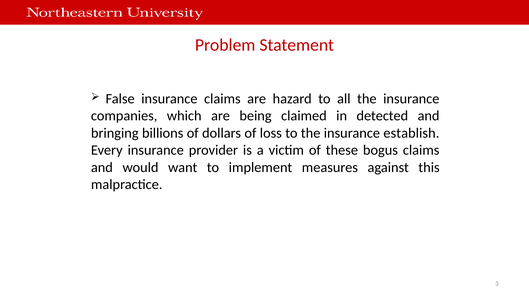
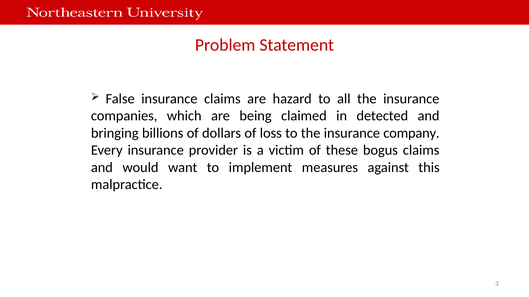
establish: establish -> company
